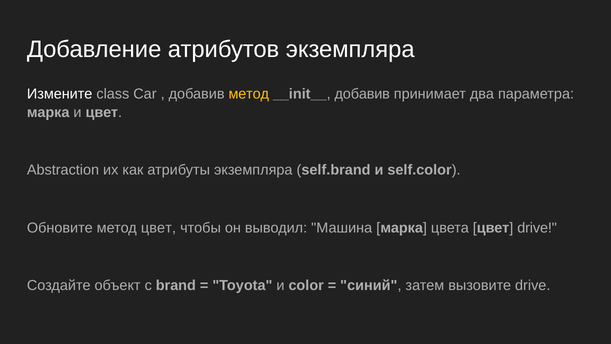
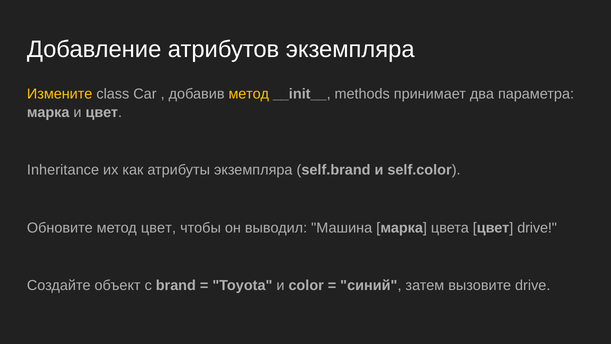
Измените colour: white -> yellow
__init__ добавив: добавив -> methods
Abstraction: Abstraction -> Inheritance
